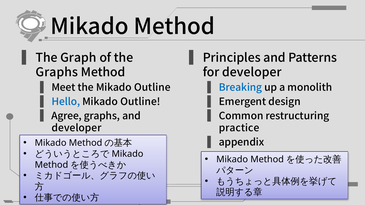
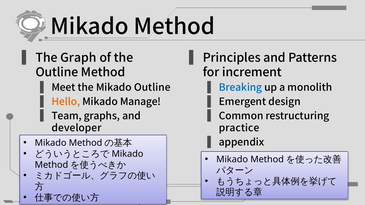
Graphs at (57, 72): Graphs -> Outline
for developer: developer -> increment
Hello colour: blue -> orange
Outline at (140, 102): Outline -> Manage
Agree: Agree -> Team
